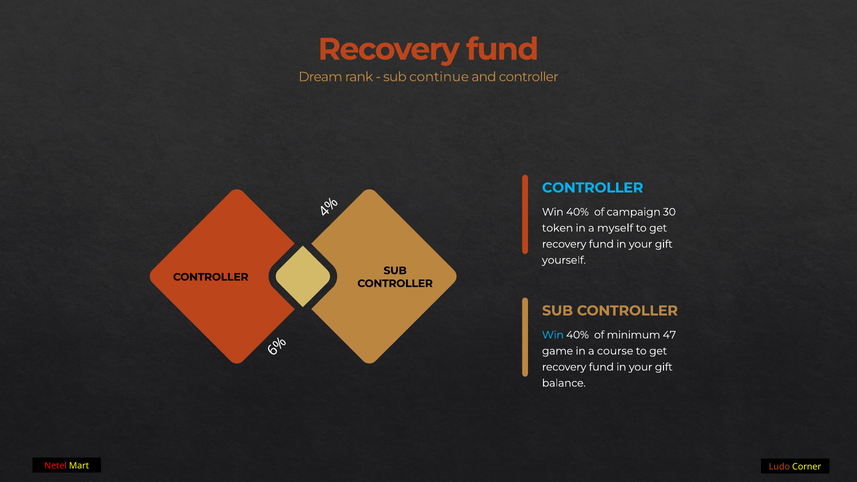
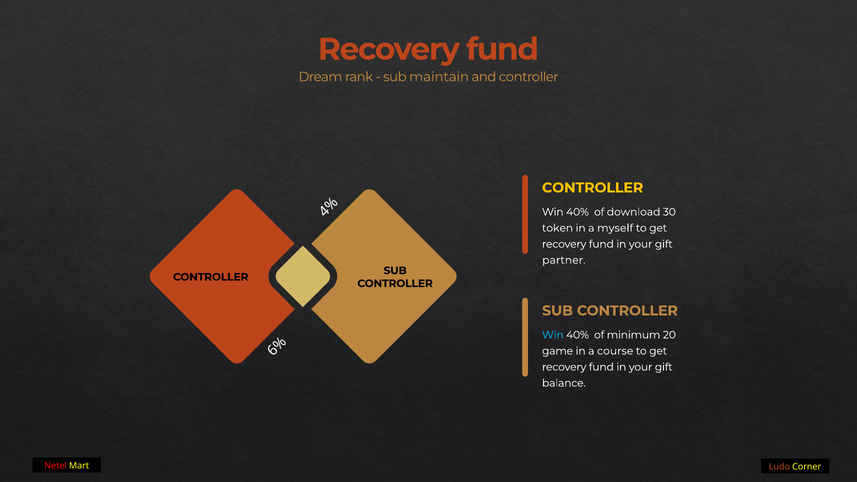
continue: continue -> maintain
CONTROLLER at (593, 188) colour: light blue -> yellow
campaign: campaign -> download
yourself: yourself -> partner
47: 47 -> 20
